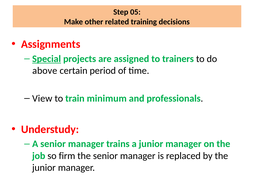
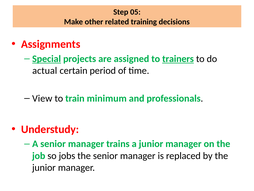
trainers underline: none -> present
above: above -> actual
firm: firm -> jobs
